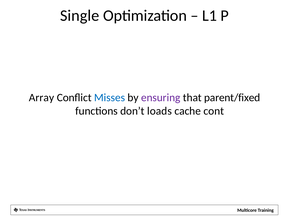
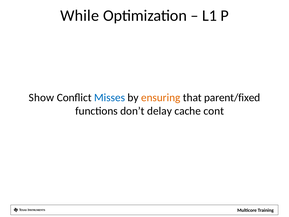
Single: Single -> While
Array: Array -> Show
ensuring colour: purple -> orange
loads: loads -> delay
